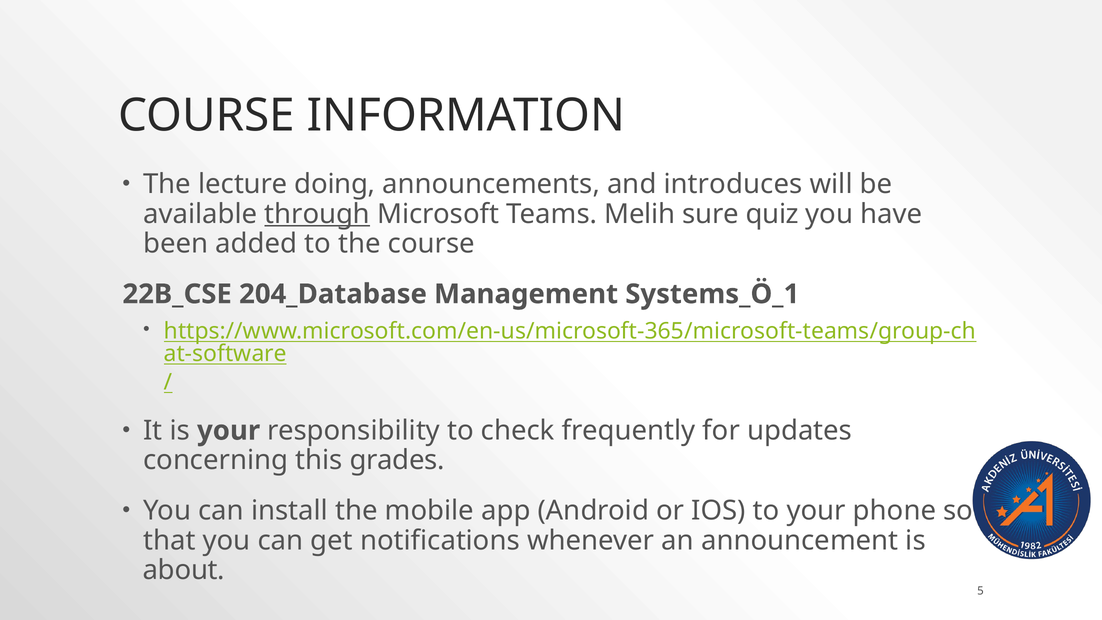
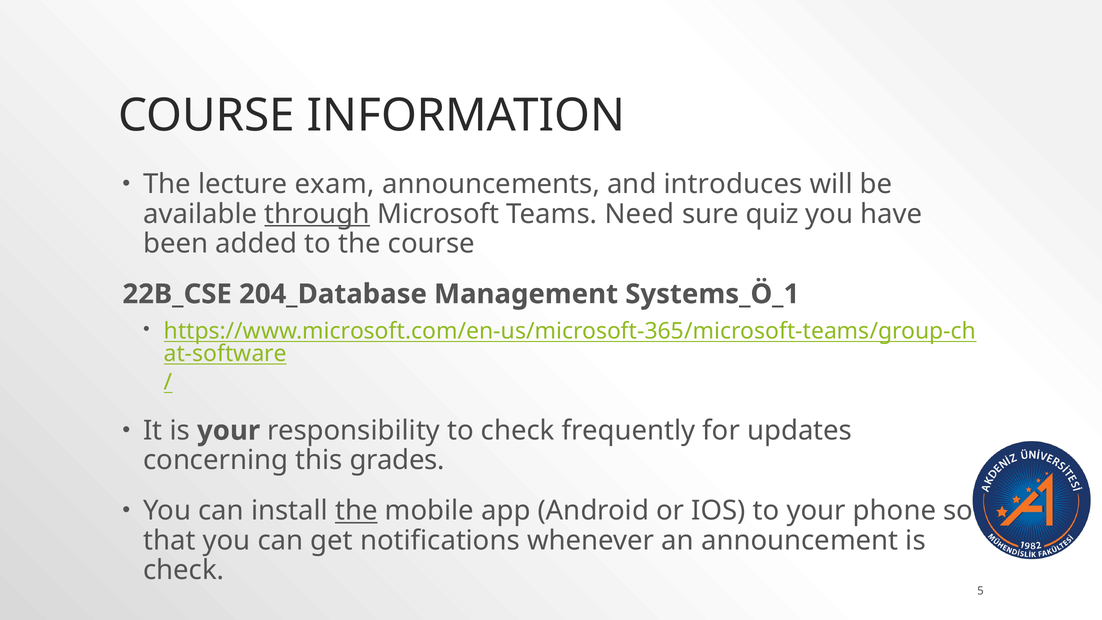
doing: doing -> exam
Melih: Melih -> Need
the at (356, 511) underline: none -> present
about at (184, 570): about -> check
